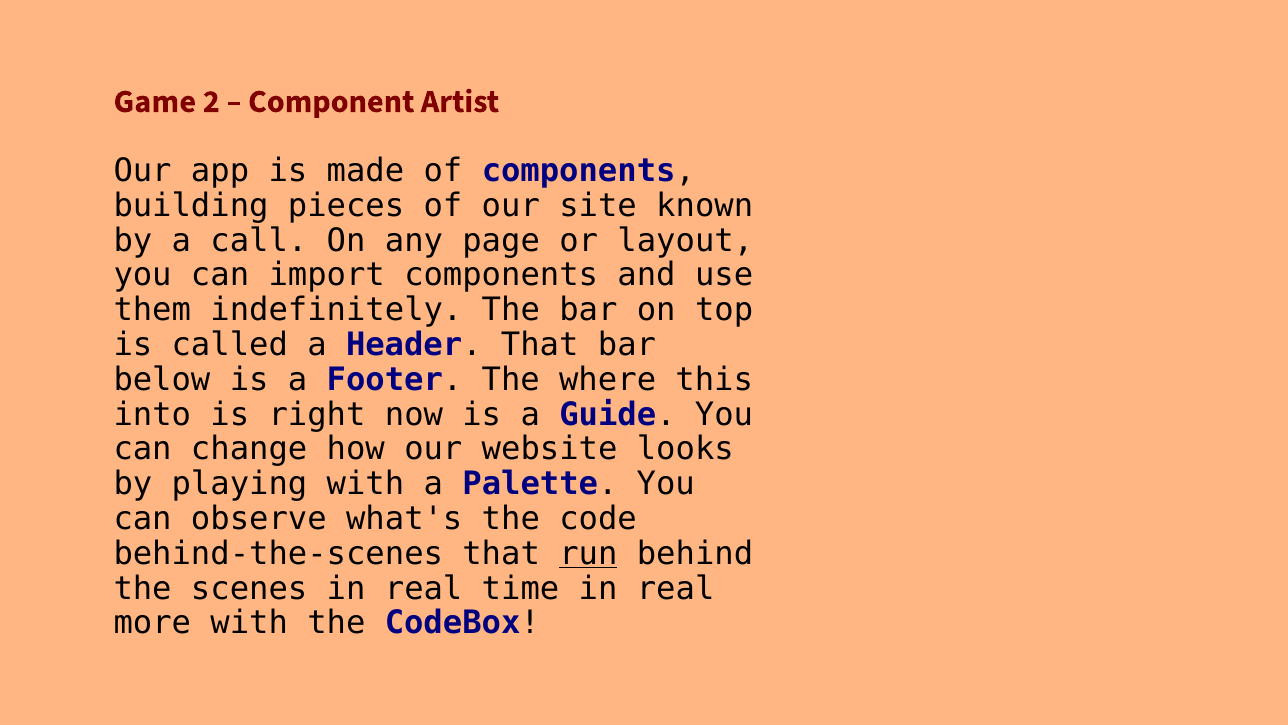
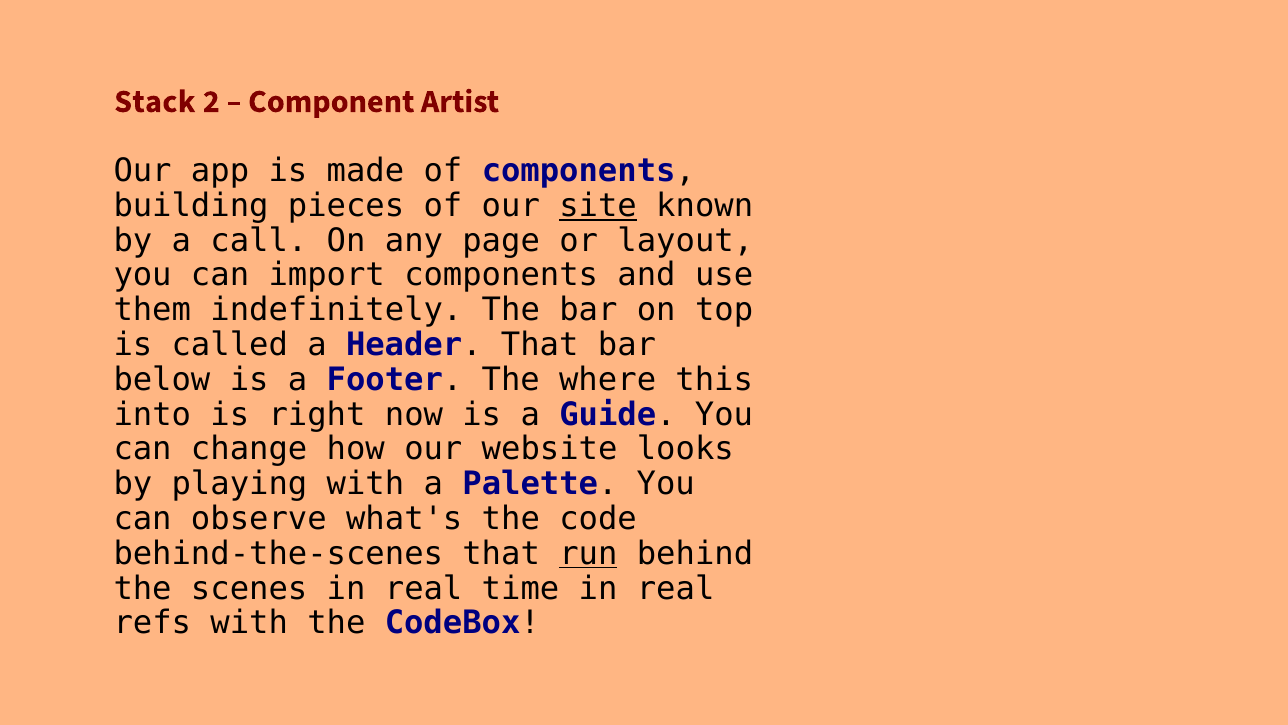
Game: Game -> Stack
site underline: none -> present
more: more -> refs
